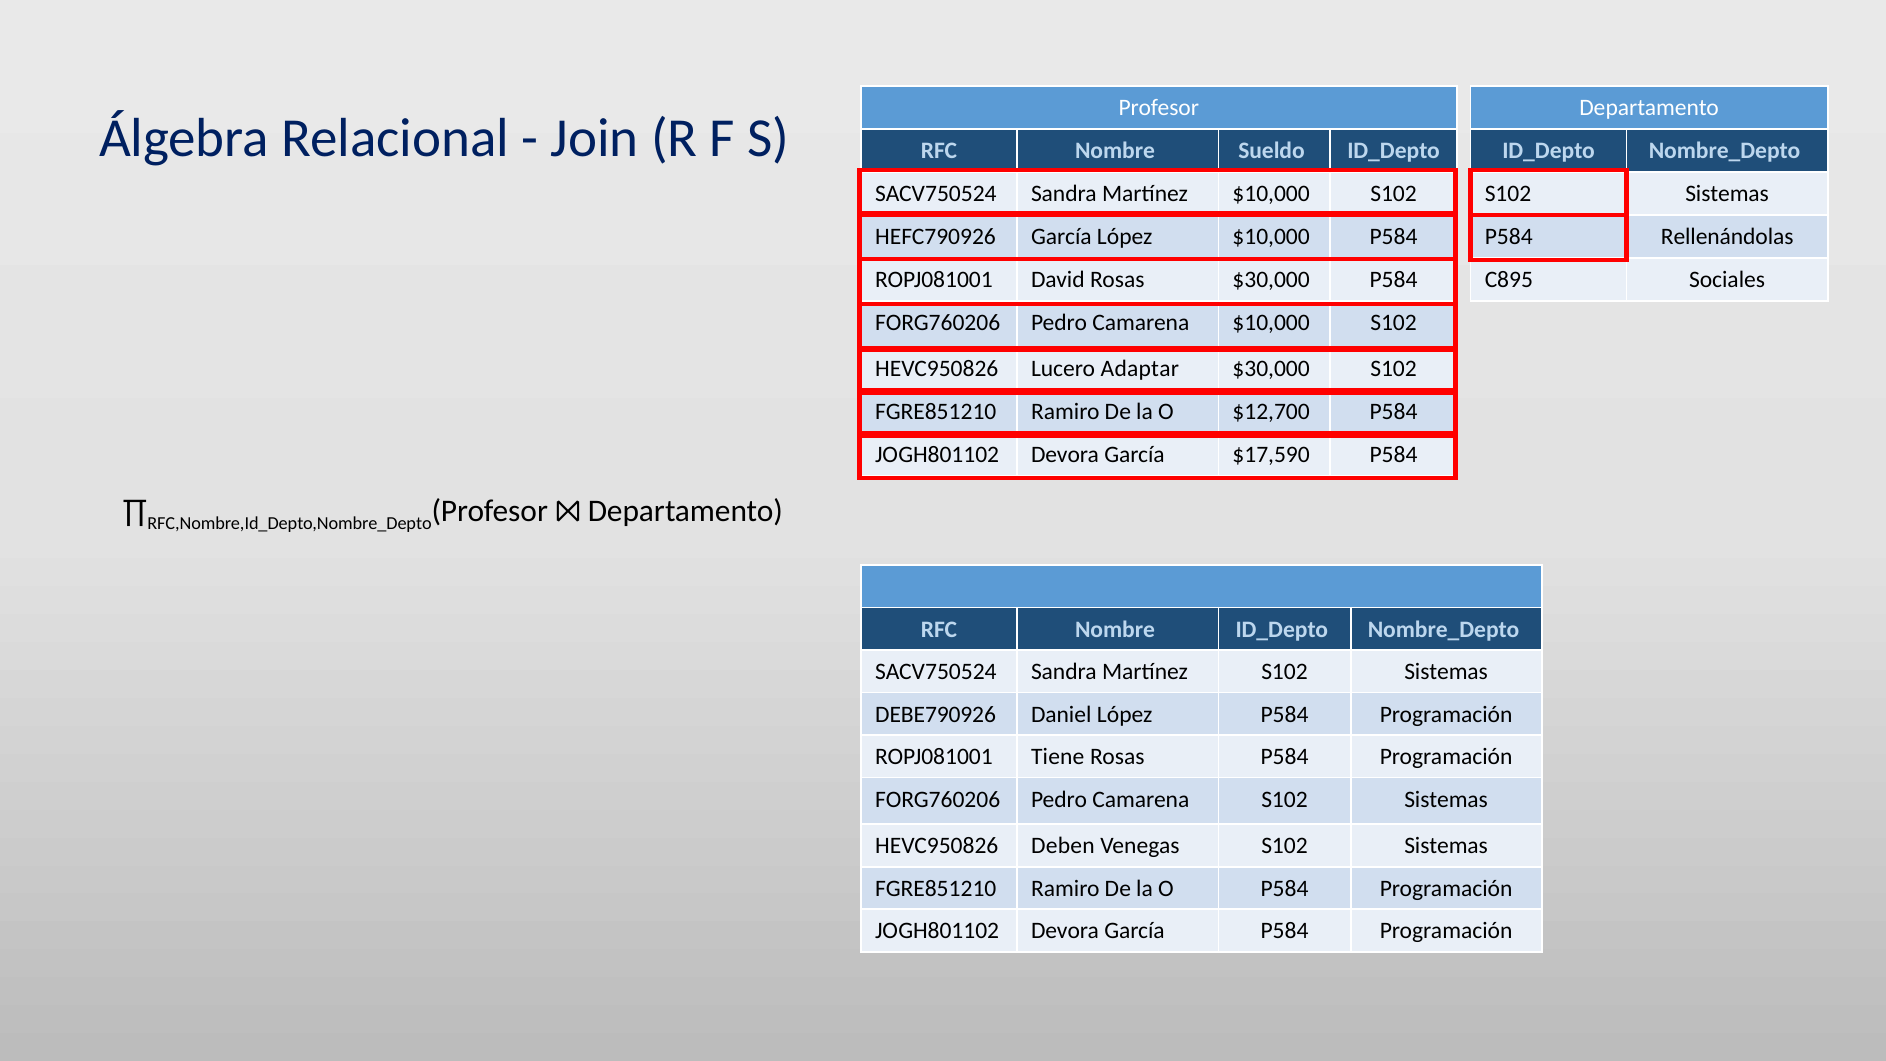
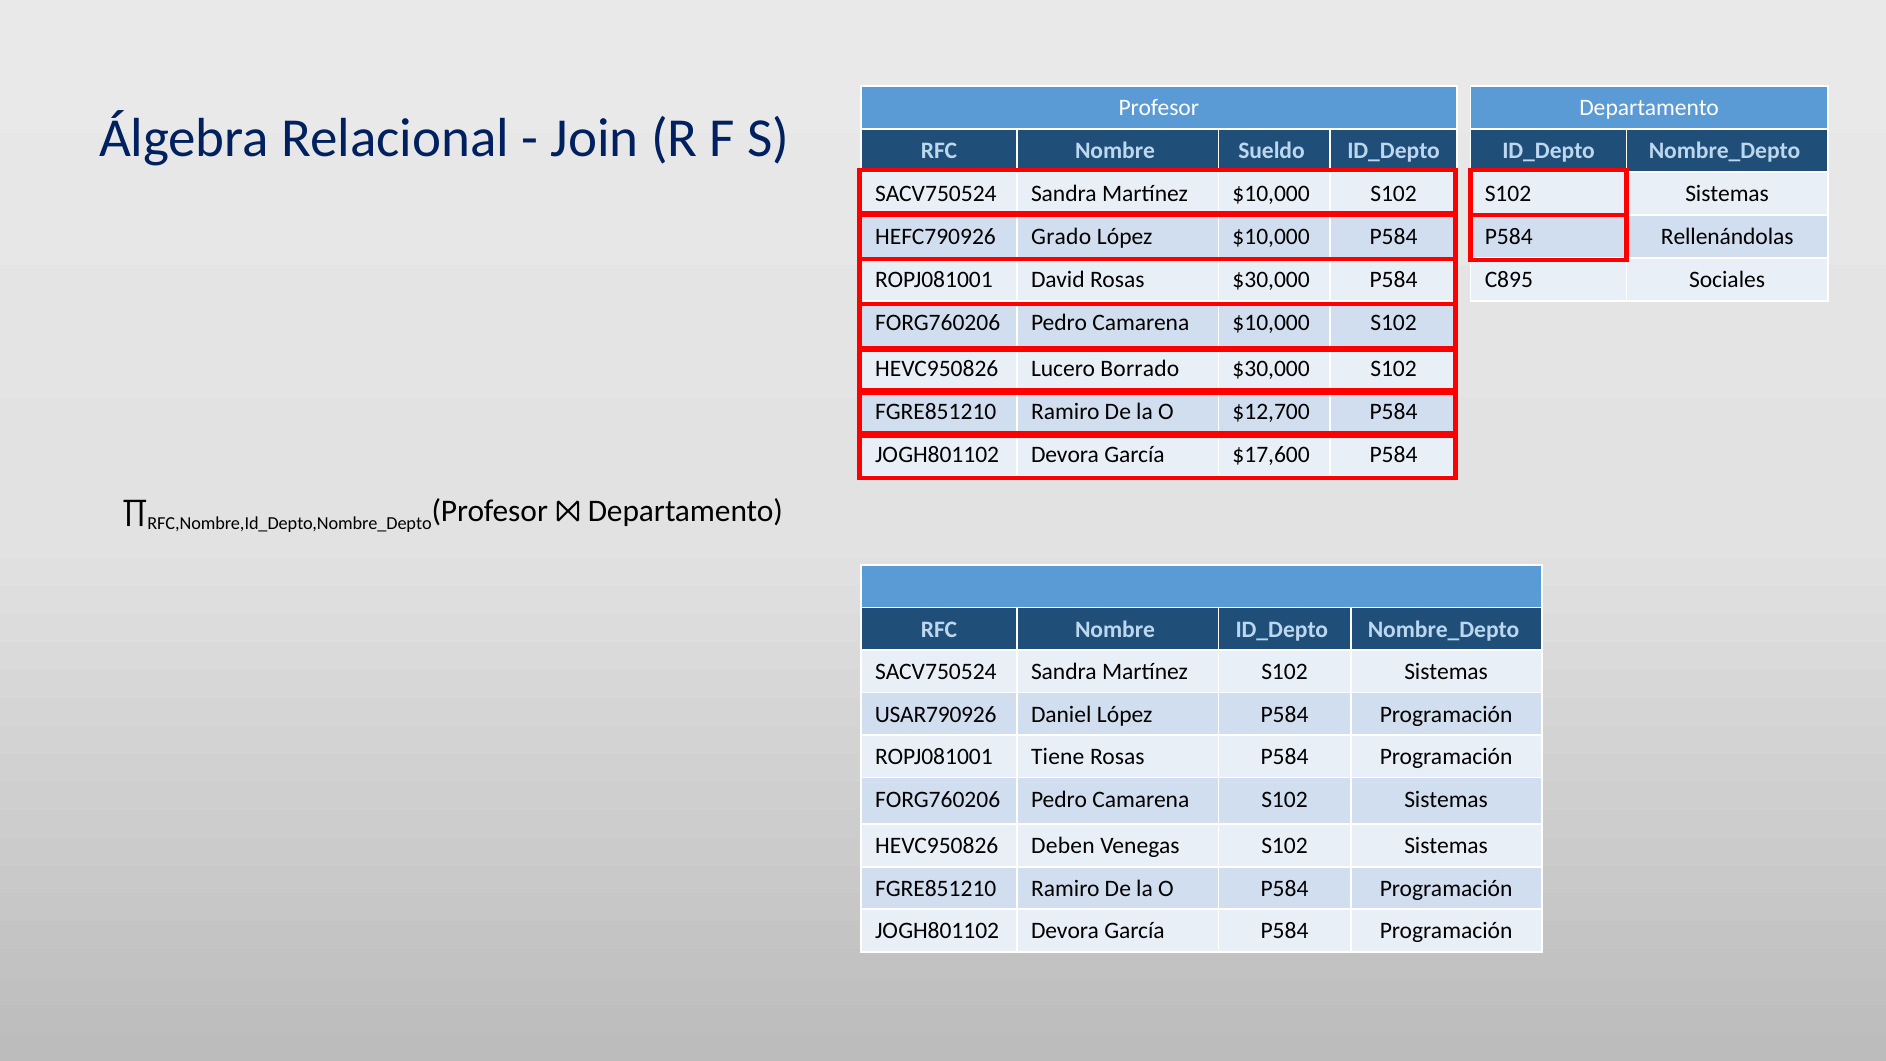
HEFC790926 García: García -> Grado
Adaptar: Adaptar -> Borrado
$17,590: $17,590 -> $17,600
DEBE790926: DEBE790926 -> USAR790926
